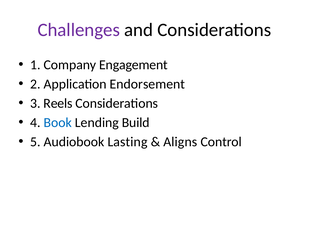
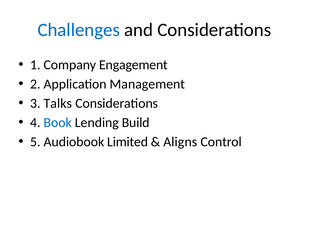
Challenges colour: purple -> blue
Endorsement: Endorsement -> Management
Reels: Reels -> Talks
Lasting: Lasting -> Limited
